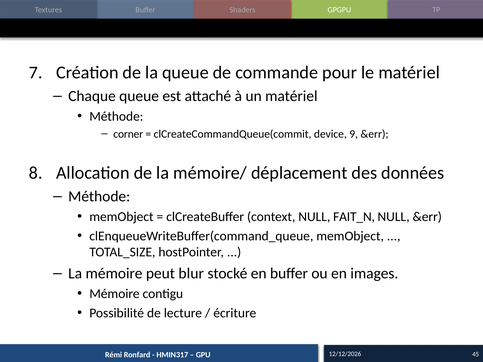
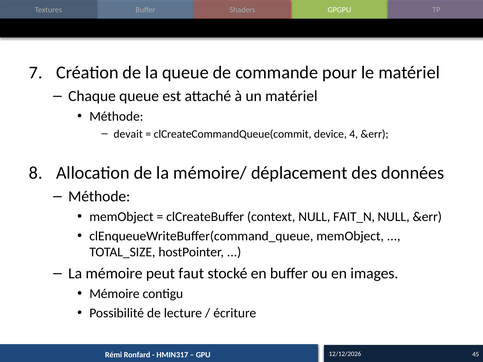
corner: corner -> devait
9: 9 -> 4
blur: blur -> faut
